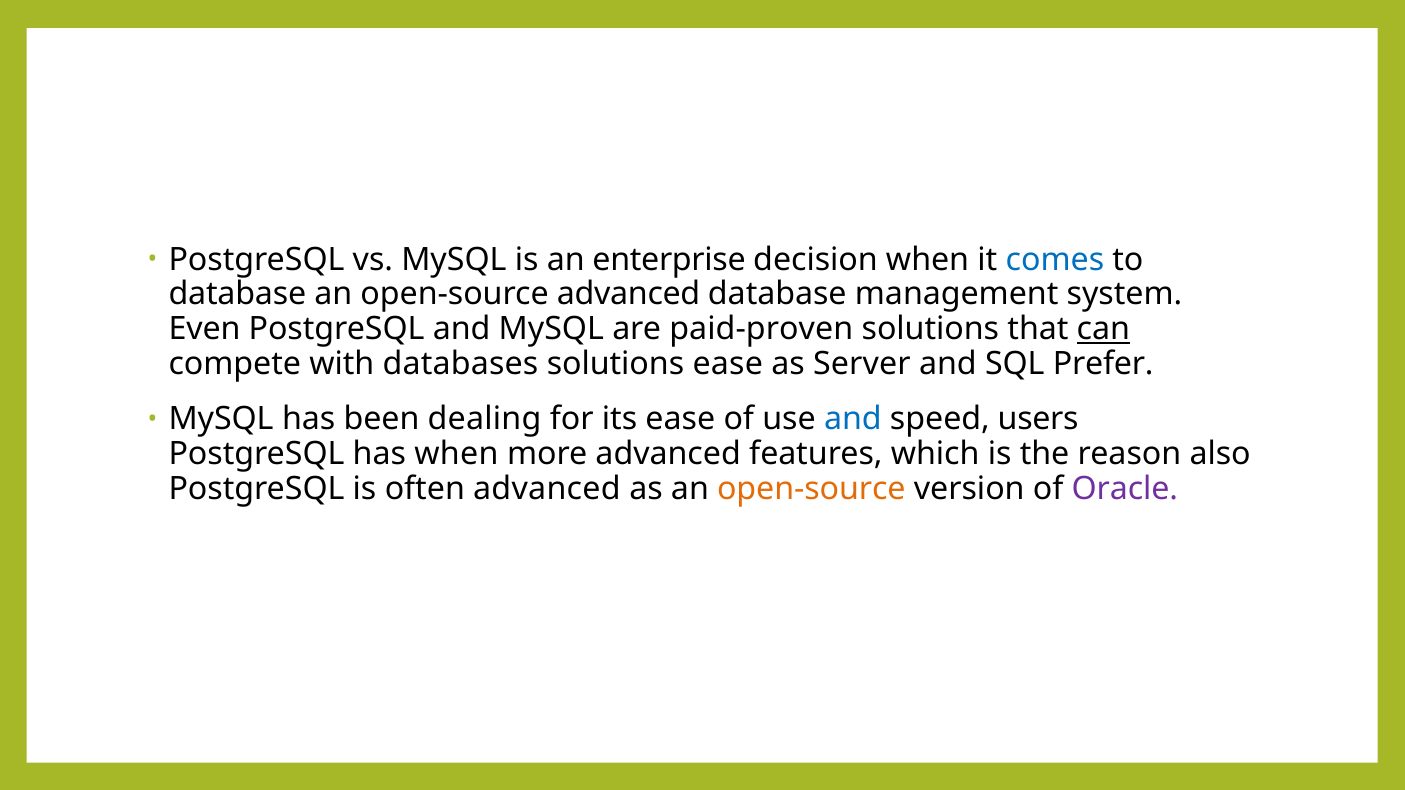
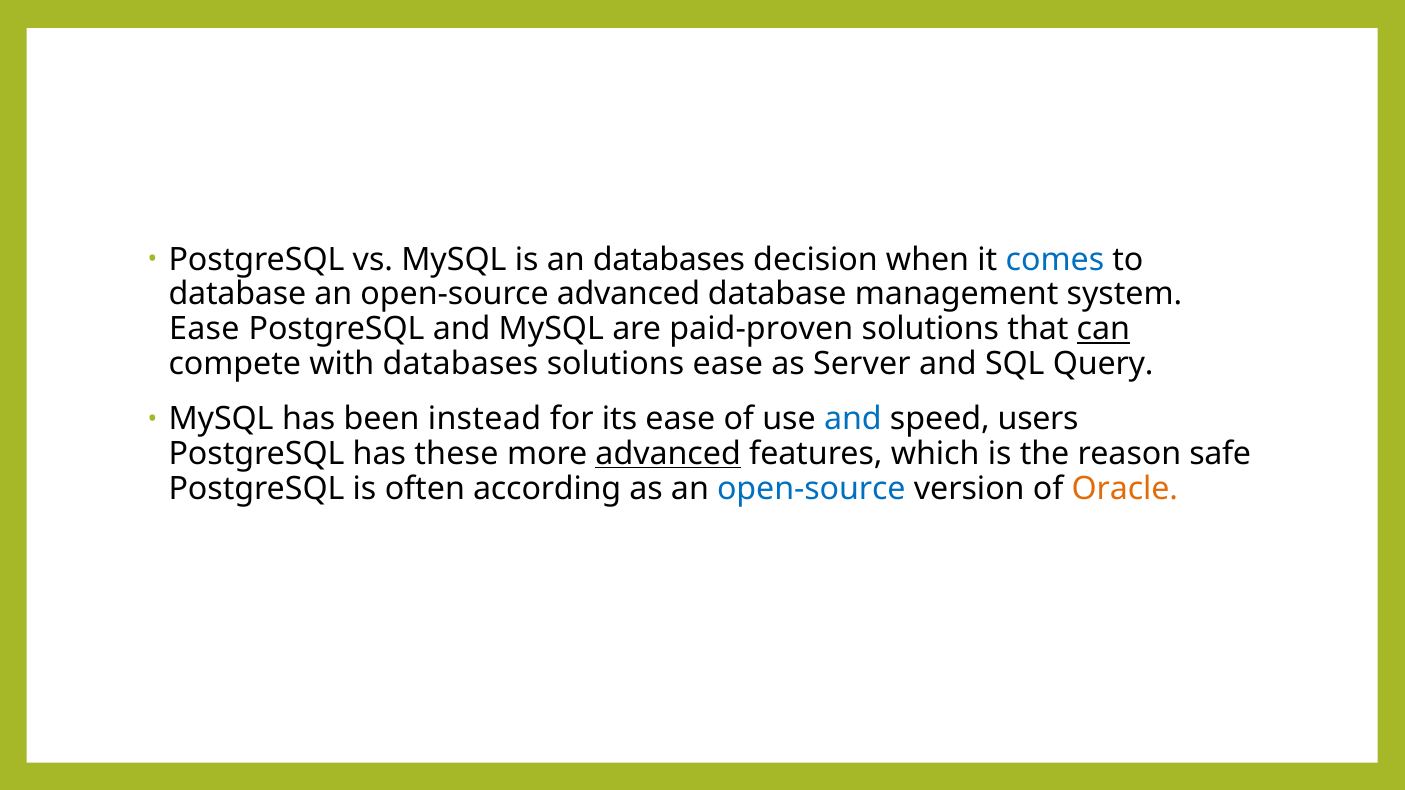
an enterprise: enterprise -> databases
Even at (205, 329): Even -> Ease
Prefer: Prefer -> Query
dealing: dealing -> instead
has when: when -> these
advanced at (668, 454) underline: none -> present
also: also -> safe
often advanced: advanced -> according
open-source at (811, 489) colour: orange -> blue
Oracle colour: purple -> orange
